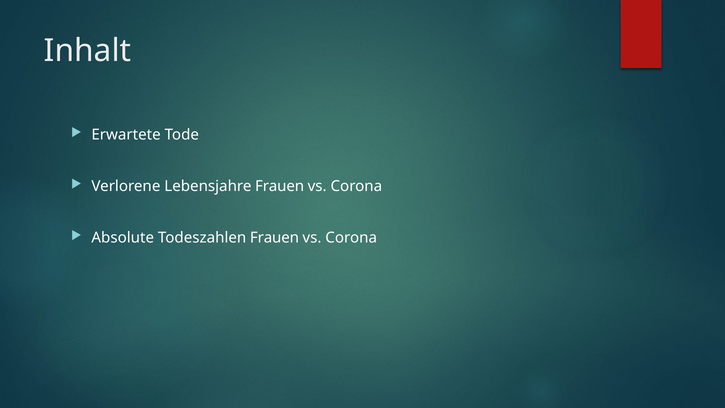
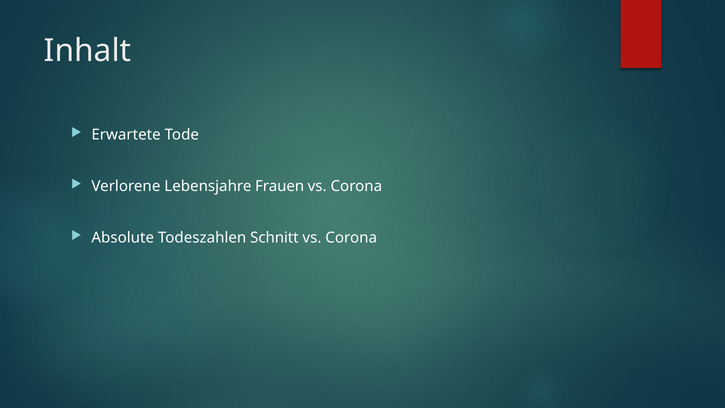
Todeszahlen Frauen: Frauen -> Schnitt
